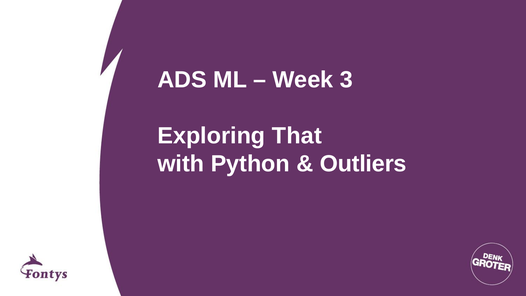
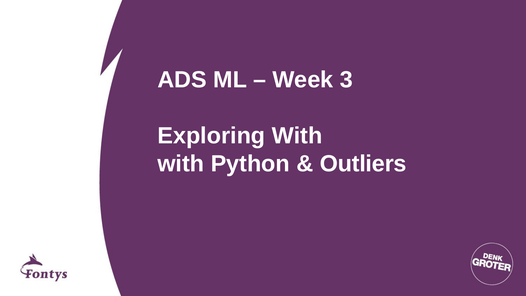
Exploring That: That -> With
